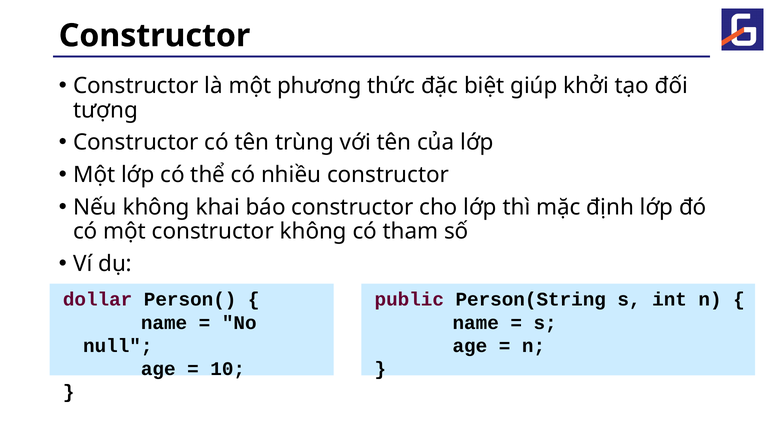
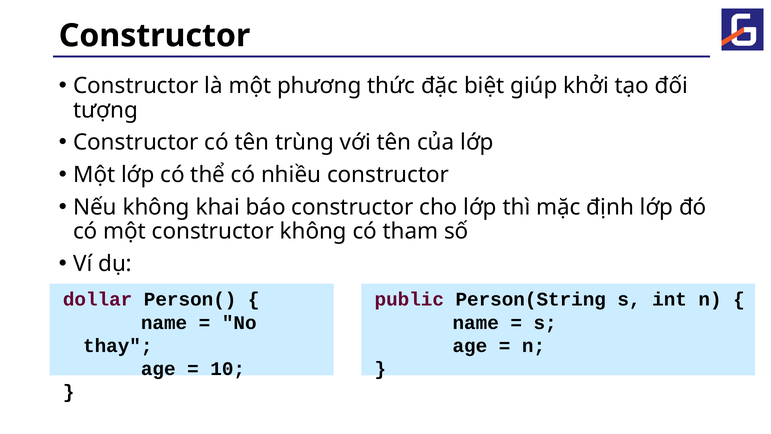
null: null -> thay
